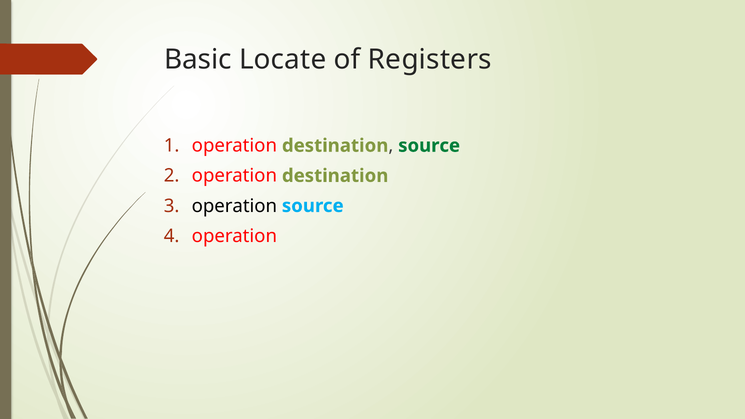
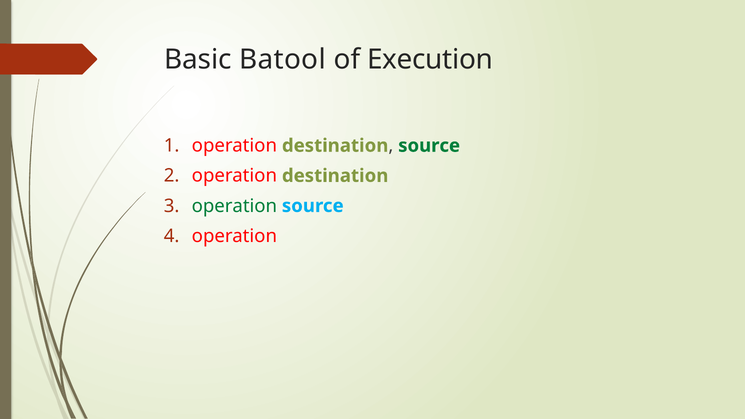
Locate: Locate -> Batool
Registers: Registers -> Execution
operation at (234, 206) colour: black -> green
